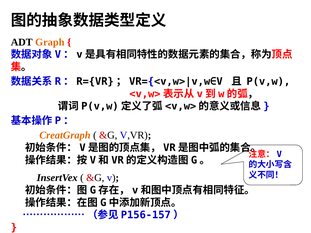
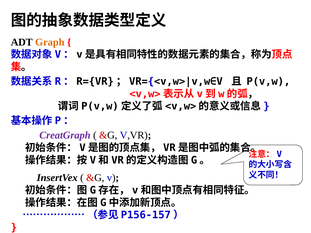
CreatGraph colour: orange -> purple
